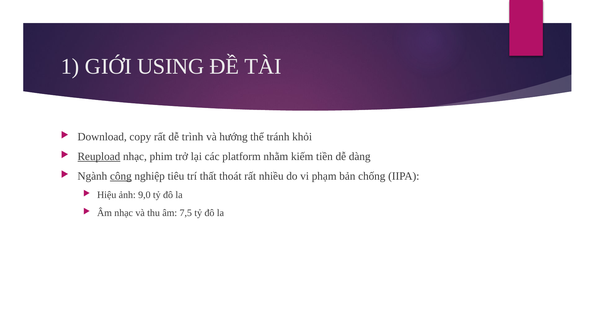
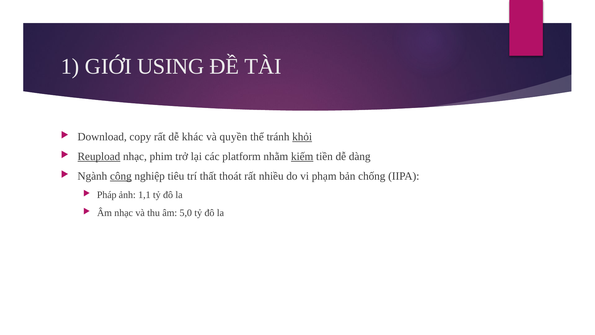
trình: trình -> khác
hướng: hướng -> quyền
khỏi underline: none -> present
kiếm underline: none -> present
Hiệu: Hiệu -> Pháp
9,0: 9,0 -> 1,1
7,5: 7,5 -> 5,0
